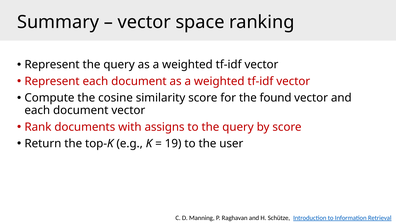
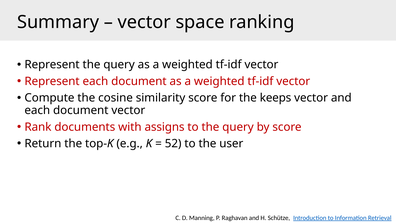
found: found -> keeps
19: 19 -> 52
